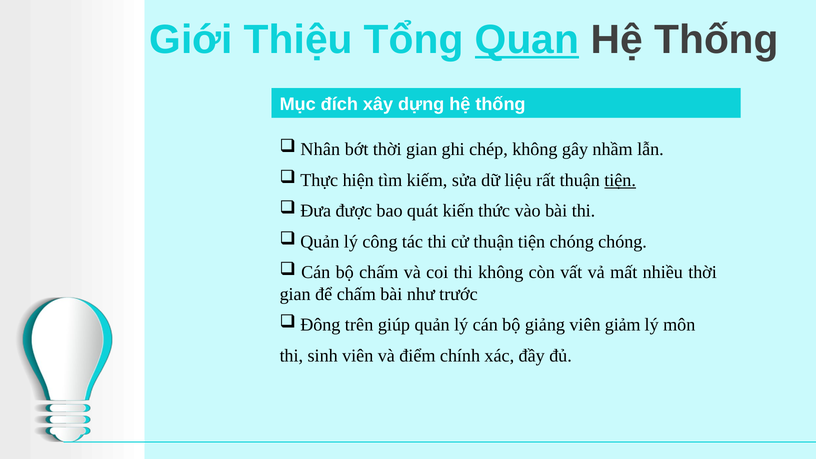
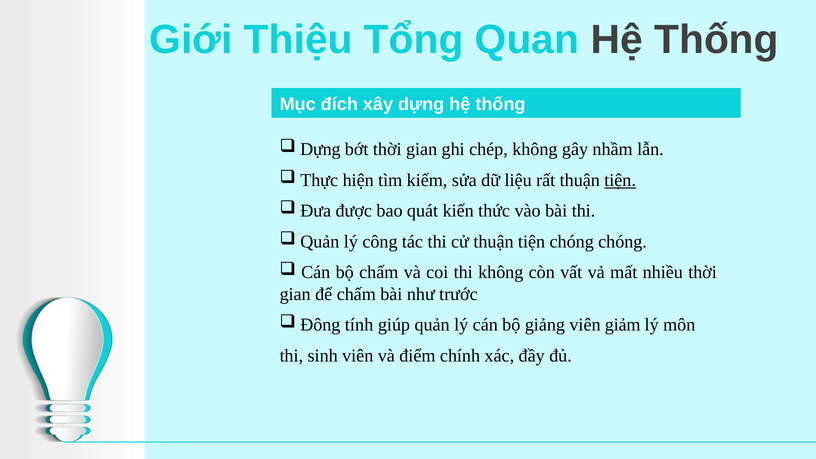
Quan underline: present -> none
Nhân at (320, 149): Nhân -> Dựng
trên: trên -> tính
